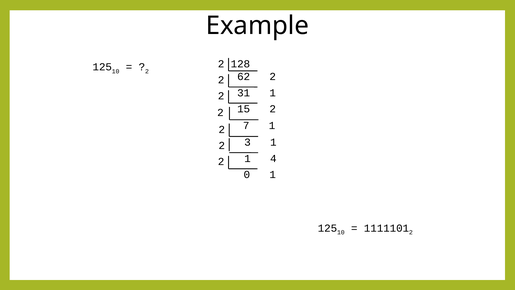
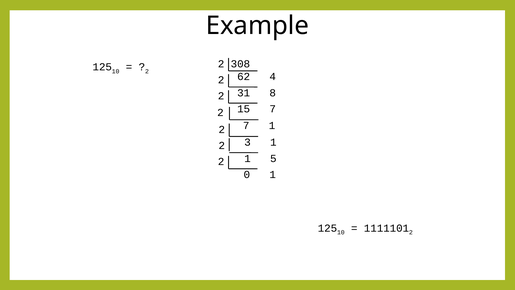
128: 128 -> 308
62 2: 2 -> 4
31 1: 1 -> 8
15 2: 2 -> 7
4: 4 -> 5
